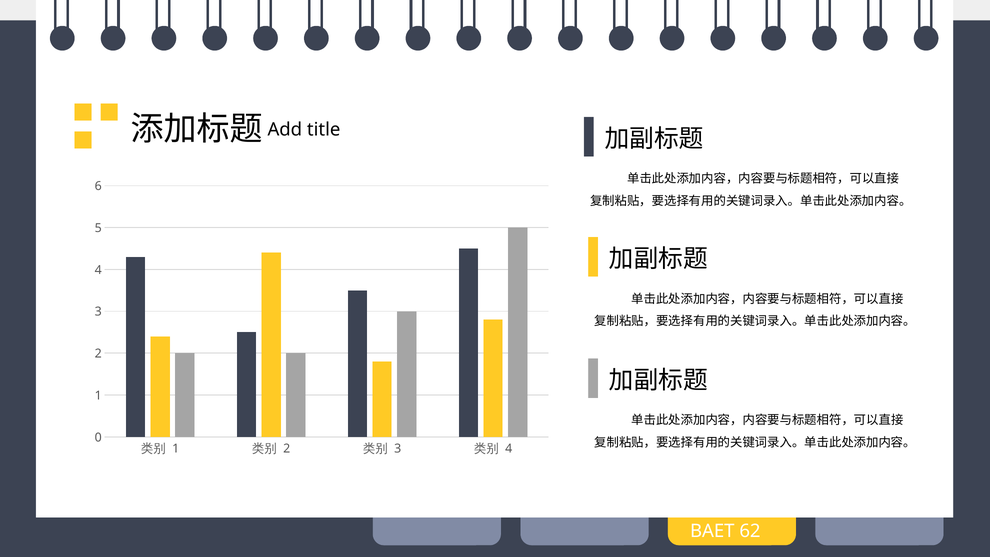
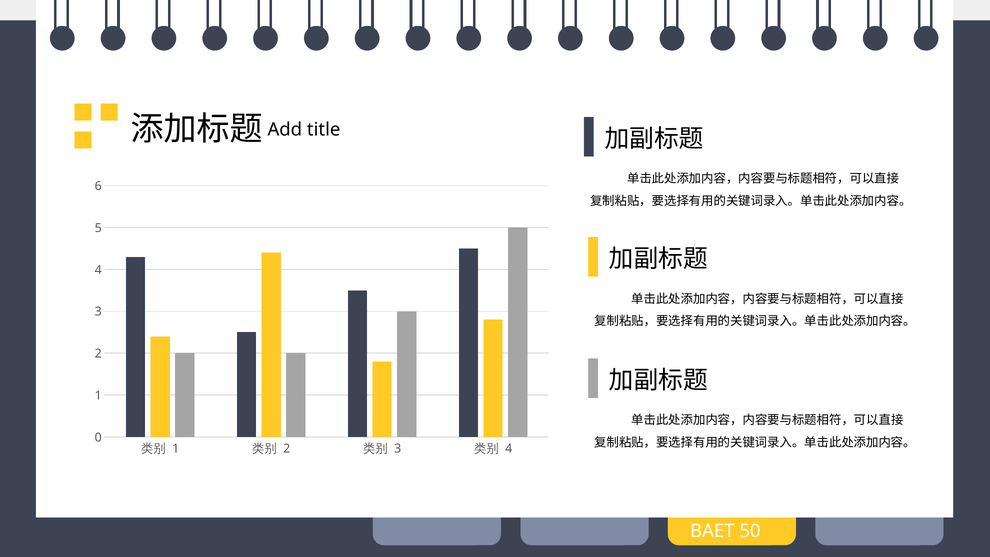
62: 62 -> 50
